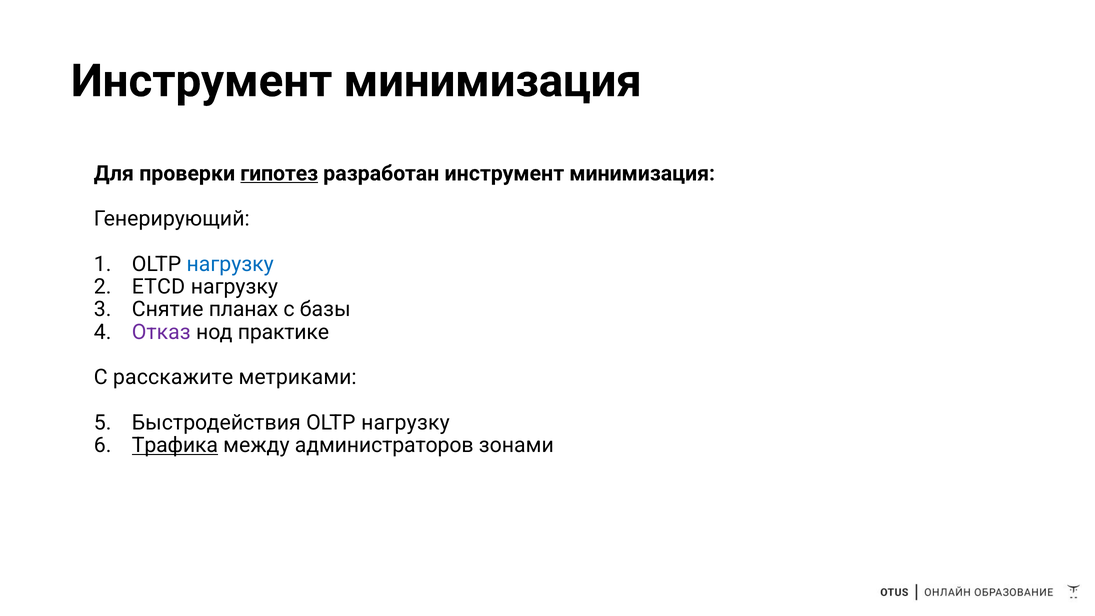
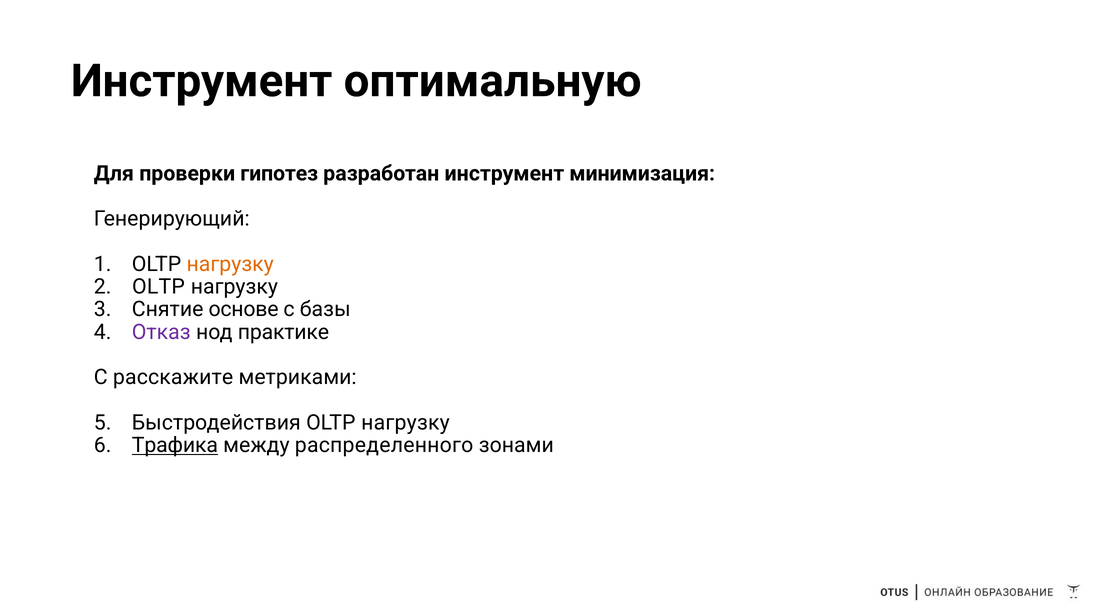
минимизация at (493, 81): минимизация -> оптимальную
гипотез underline: present -> none
нагрузку at (230, 264) colour: blue -> orange
ETCD at (158, 287): ETCD -> OLTP
планах: планах -> основе
администраторов: администраторов -> распределенного
